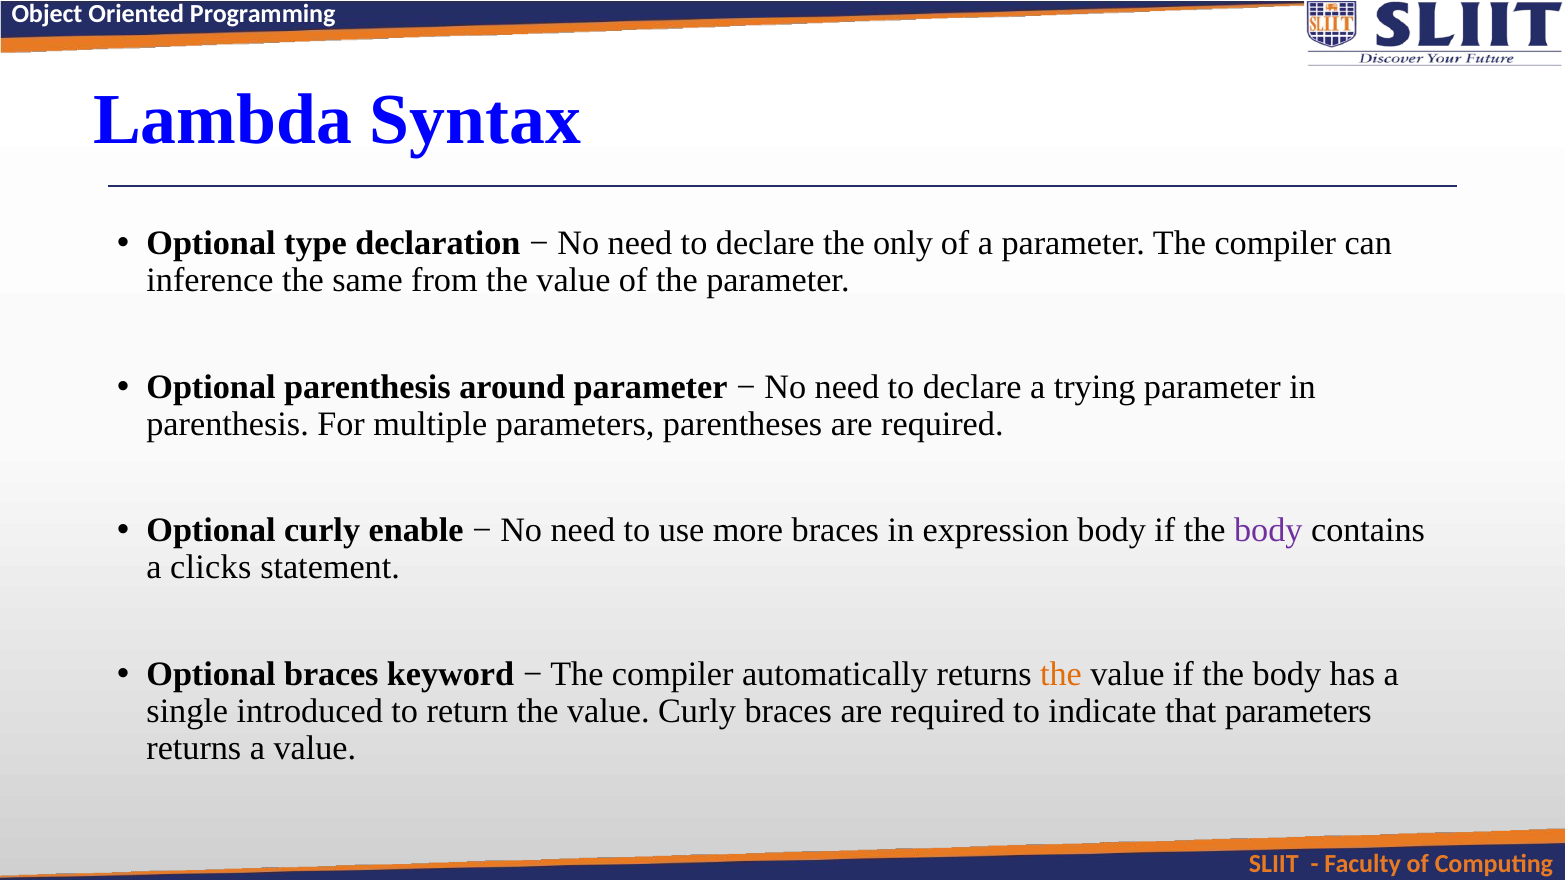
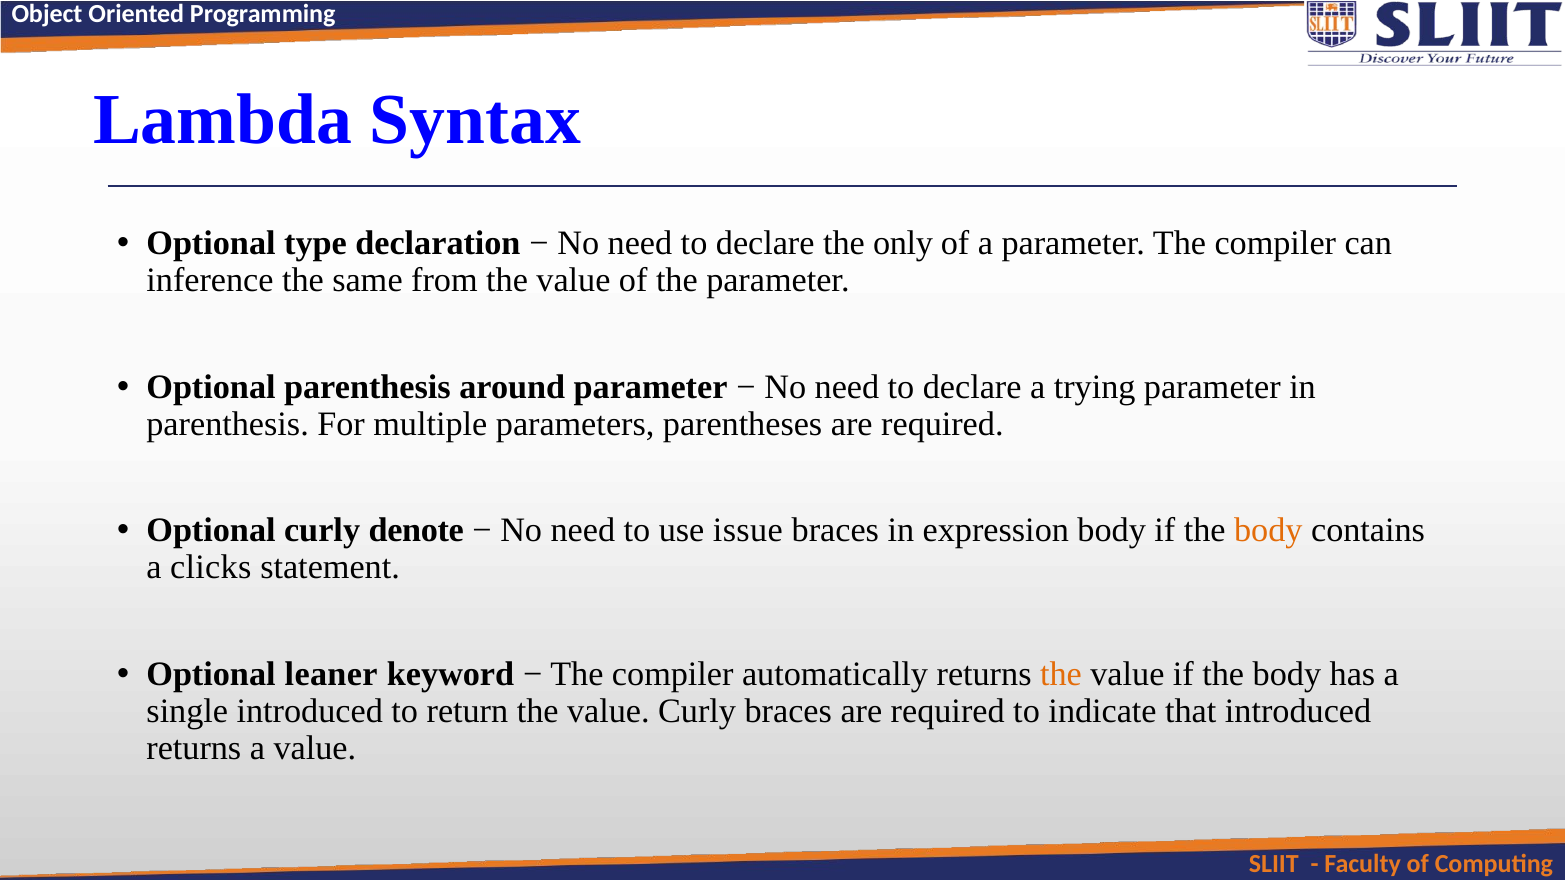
enable: enable -> denote
more: more -> issue
body at (1268, 531) colour: purple -> orange
Optional braces: braces -> leaner
that parameters: parameters -> introduced
